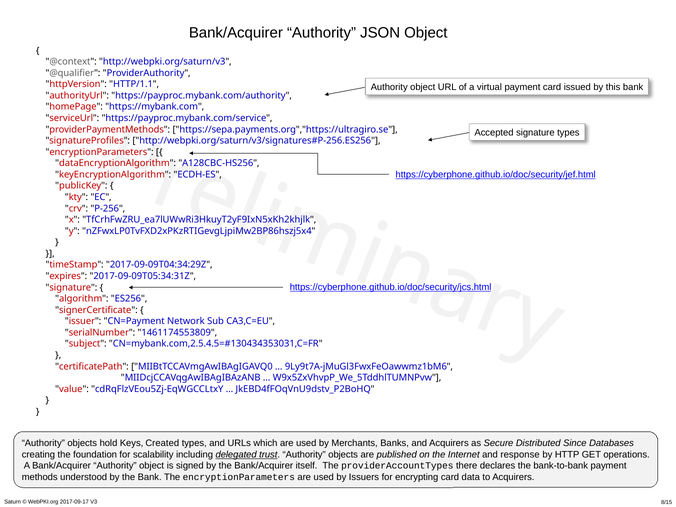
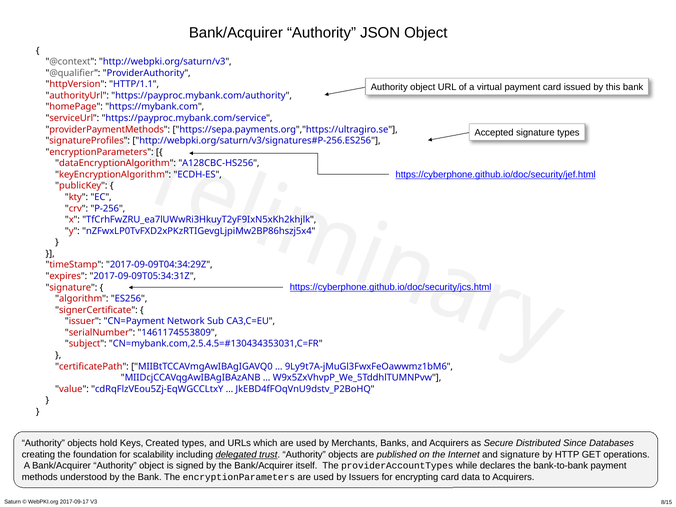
and response: response -> signature
there: there -> while
